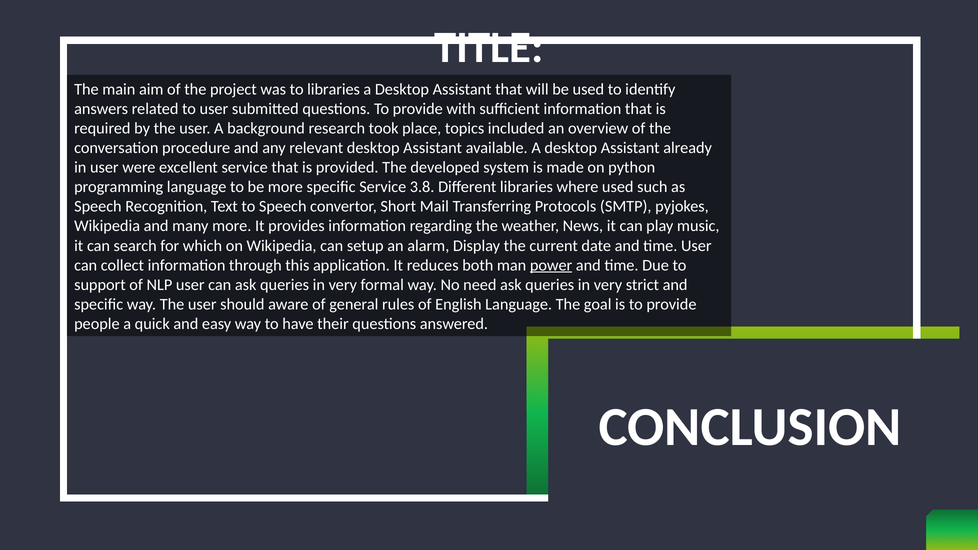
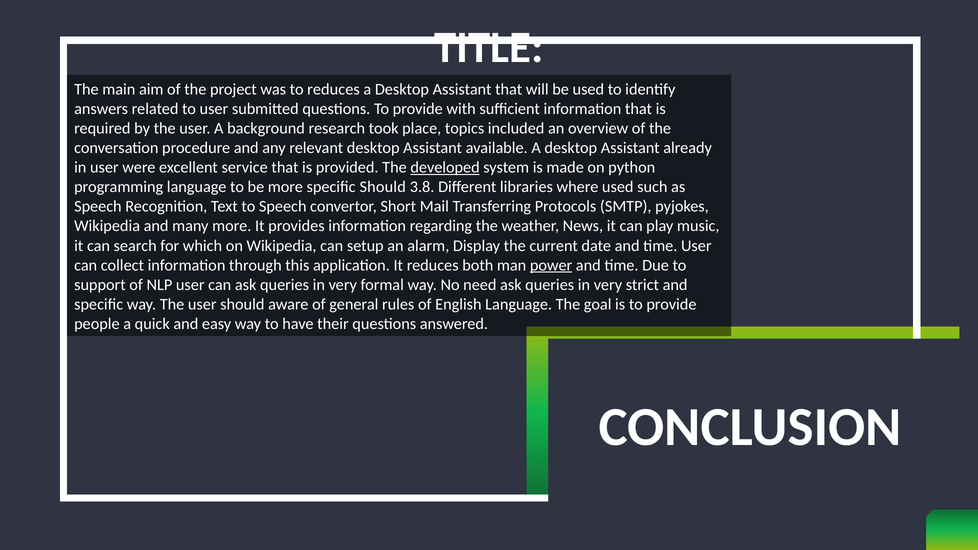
to libraries: libraries -> reduces
developed underline: none -> present
specific Service: Service -> Should
